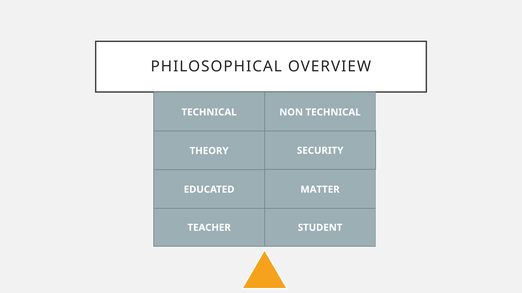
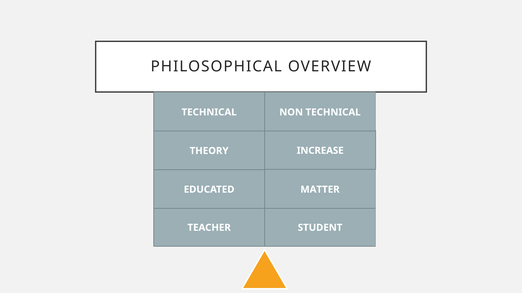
SECURITY: SECURITY -> INCREASE
